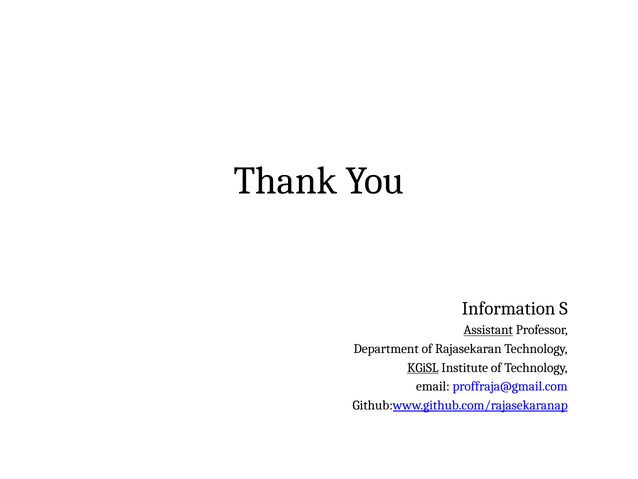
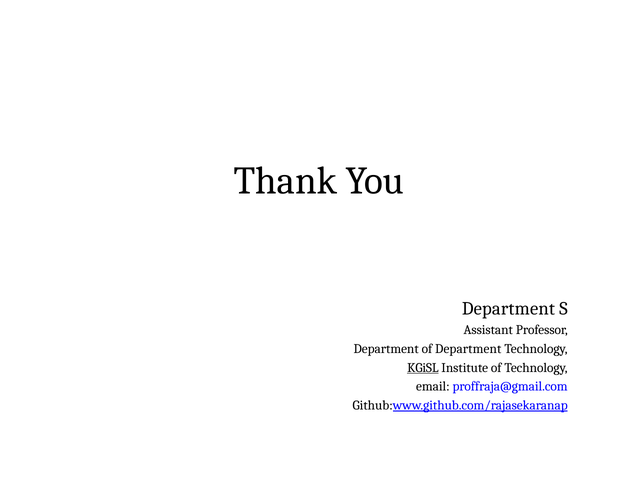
Information at (509, 308): Information -> Department
Assistant underline: present -> none
of Rajasekaran: Rajasekaran -> Department
